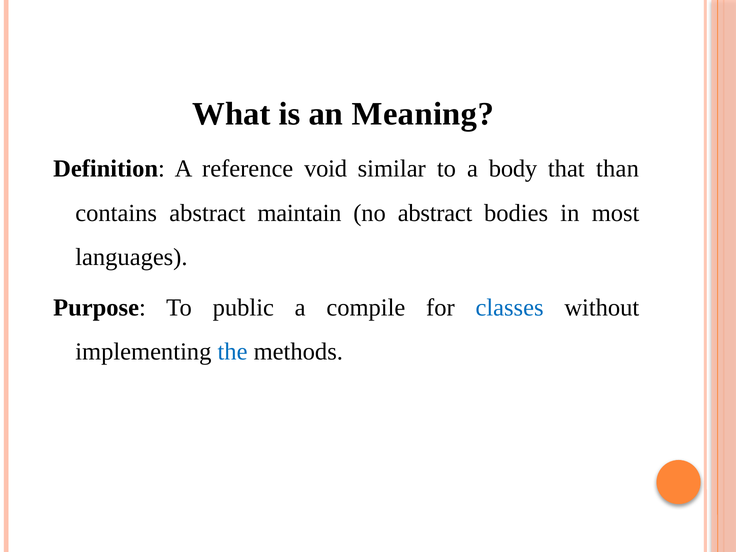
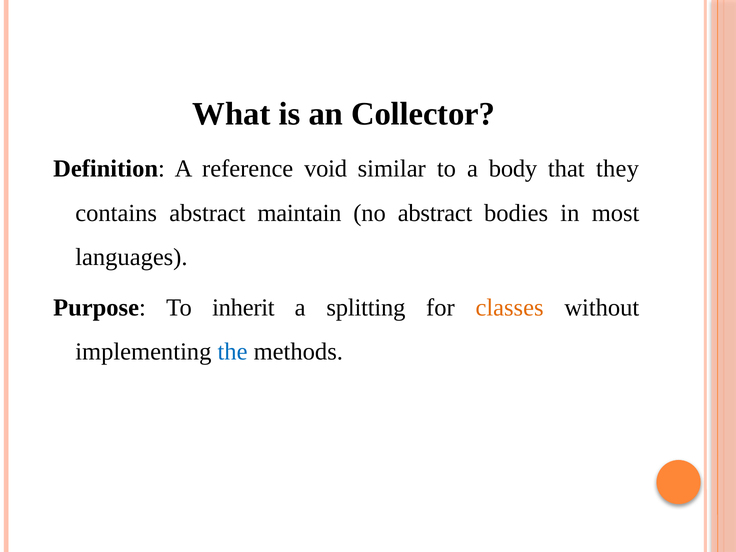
Meaning: Meaning -> Collector
than: than -> they
public: public -> inherit
compile: compile -> splitting
classes colour: blue -> orange
